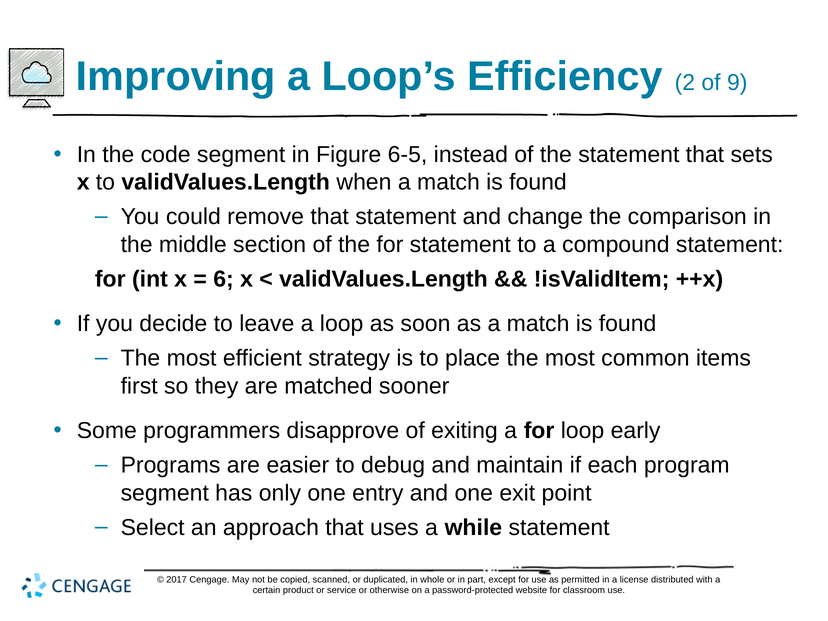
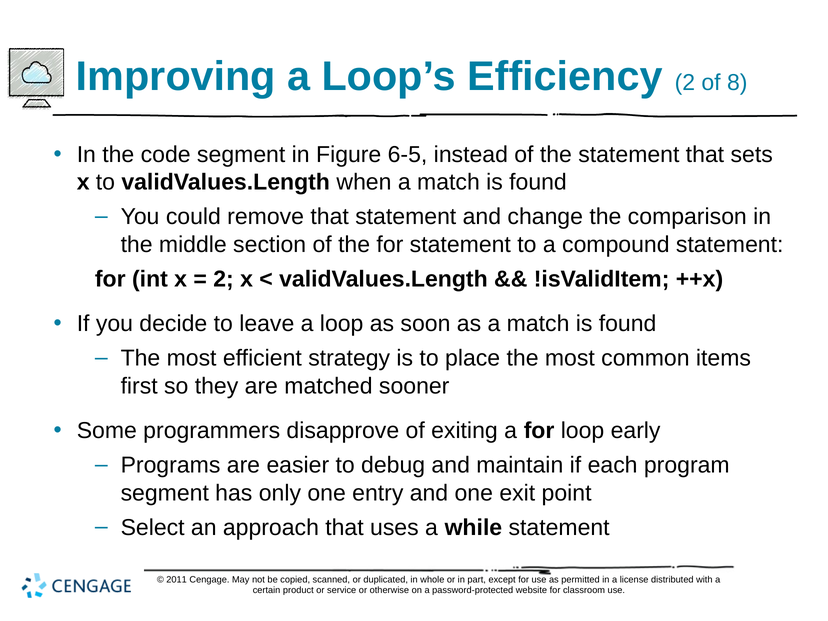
9: 9 -> 8
6 at (224, 279): 6 -> 2
2017: 2017 -> 2011
